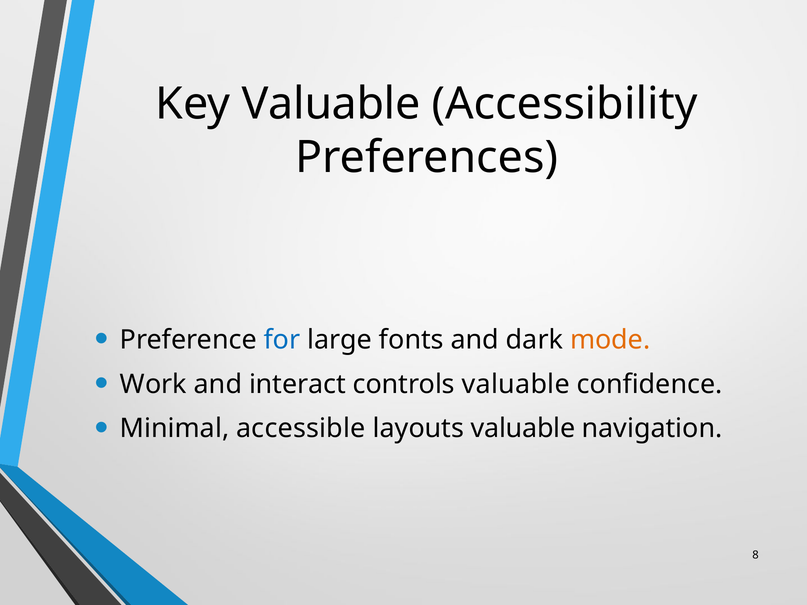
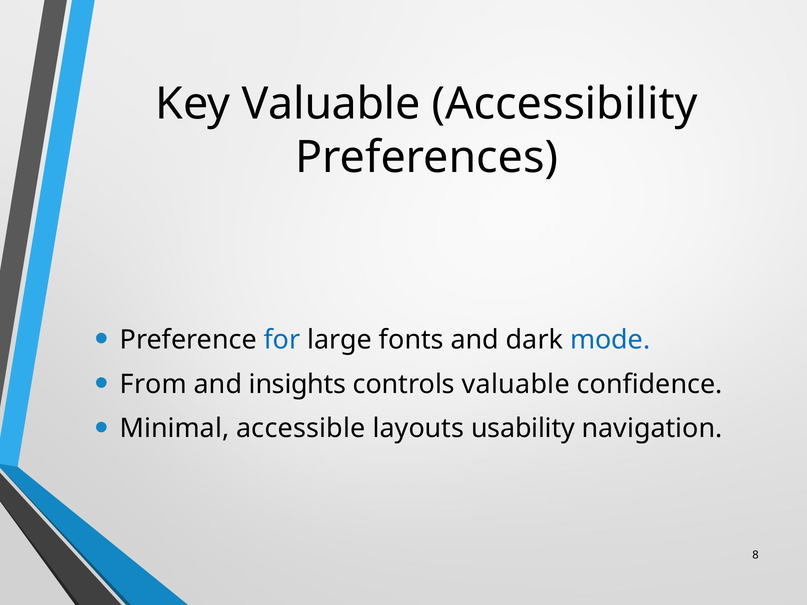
mode colour: orange -> blue
Work: Work -> From
interact: interact -> insights
layouts valuable: valuable -> usability
